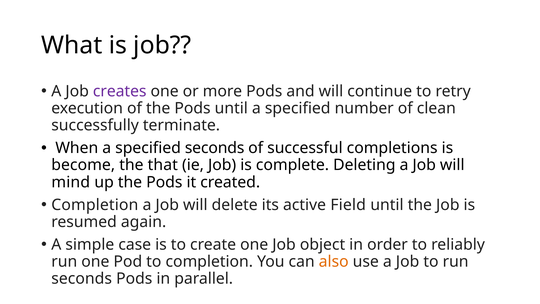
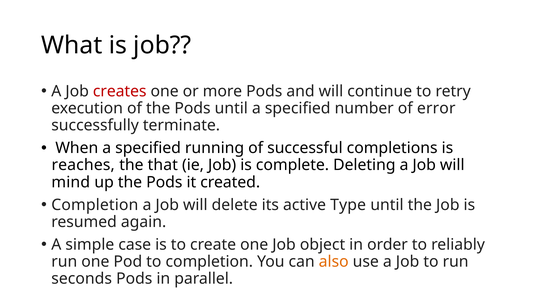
creates colour: purple -> red
clean: clean -> error
specified seconds: seconds -> running
become: become -> reaches
Field: Field -> Type
